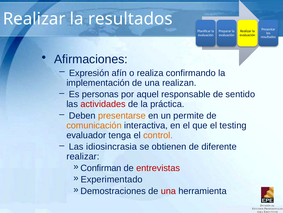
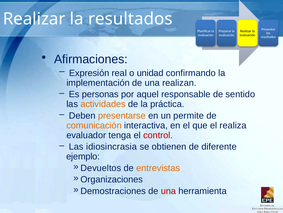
afín: afín -> real
realiza: realiza -> unidad
actividades colour: red -> orange
testing: testing -> realiza
control colour: orange -> red
realizar at (83, 156): realizar -> ejemplo
Confirman: Confirman -> Devueltos
entrevistas colour: red -> orange
Experimentado: Experimentado -> Organizaciones
